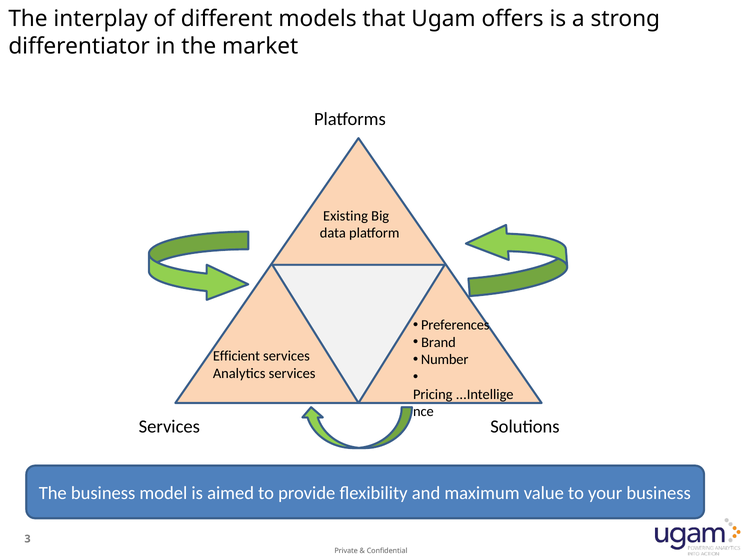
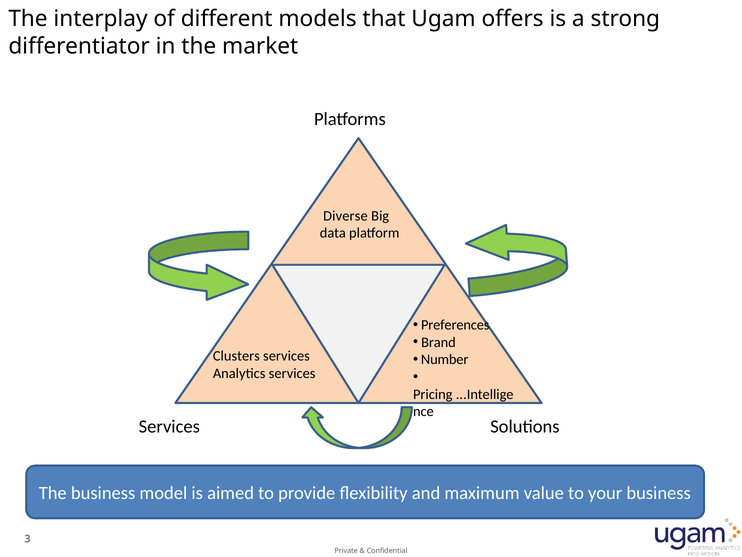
Existing: Existing -> Diverse
Efficient: Efficient -> Clusters
